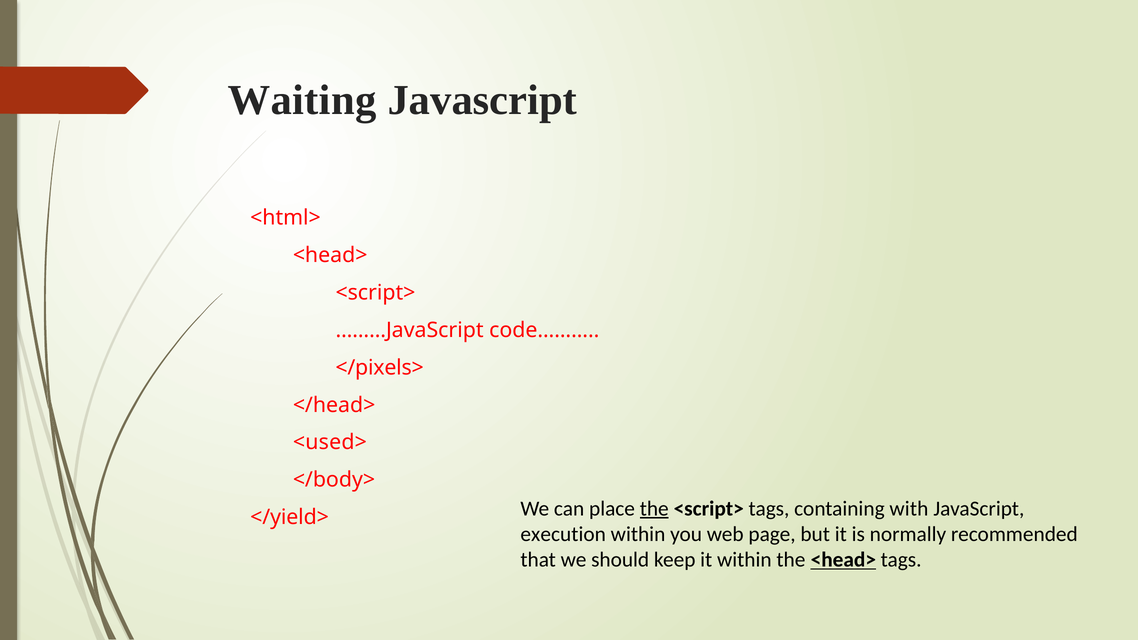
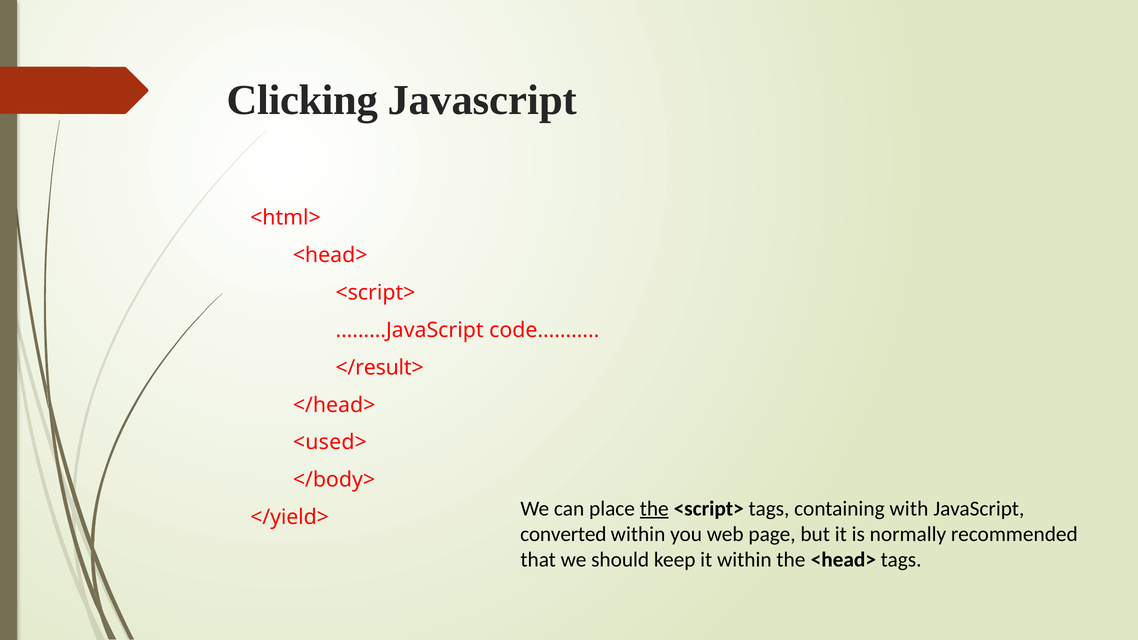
Waiting: Waiting -> Clicking
</pixels>: </pixels> -> </result>
execution: execution -> converted
<head> at (843, 560) underline: present -> none
